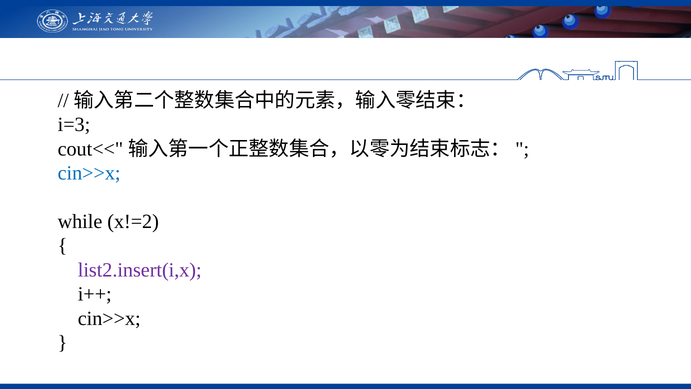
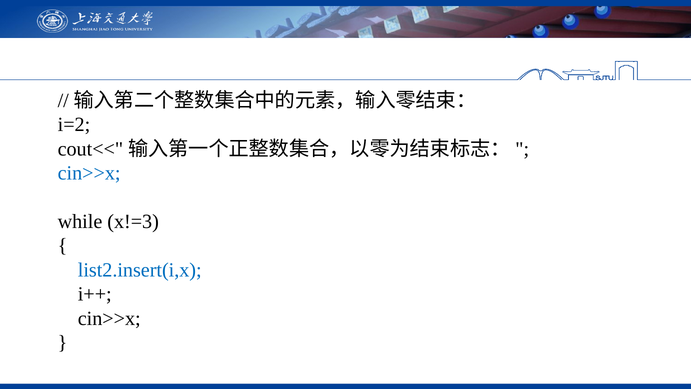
i=3: i=3 -> i=2
x!=2: x!=2 -> x!=3
list2.insert(i,x colour: purple -> blue
